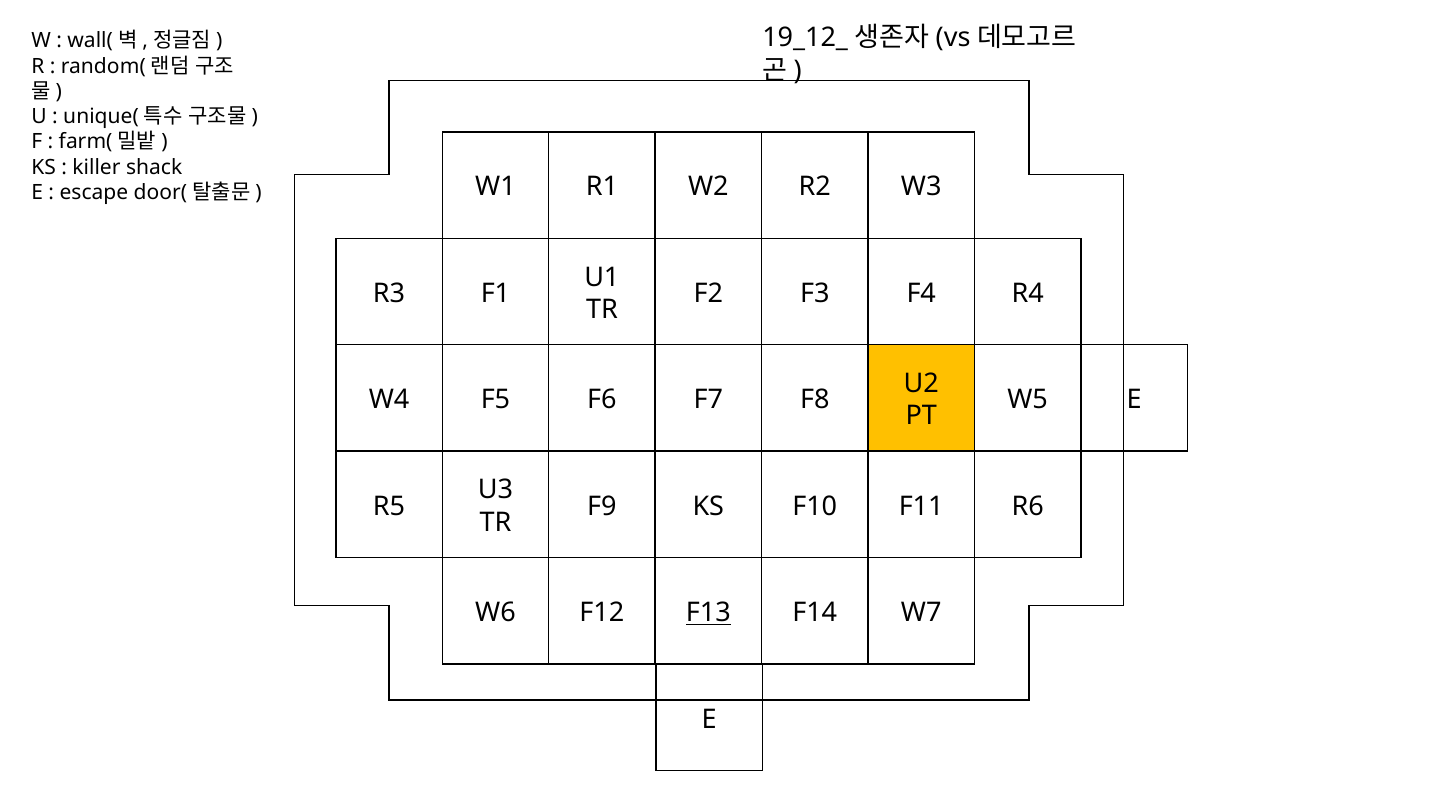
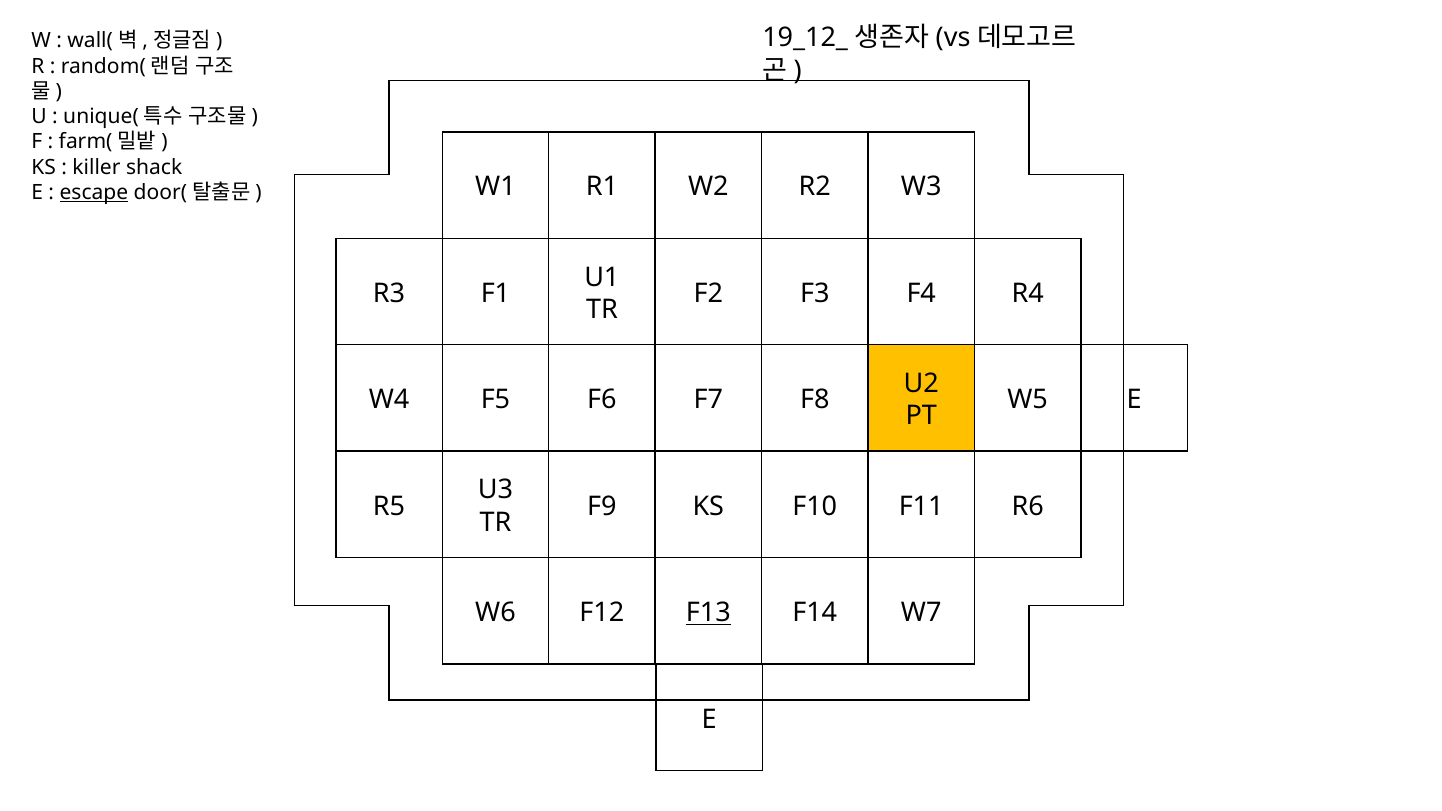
escape underline: none -> present
